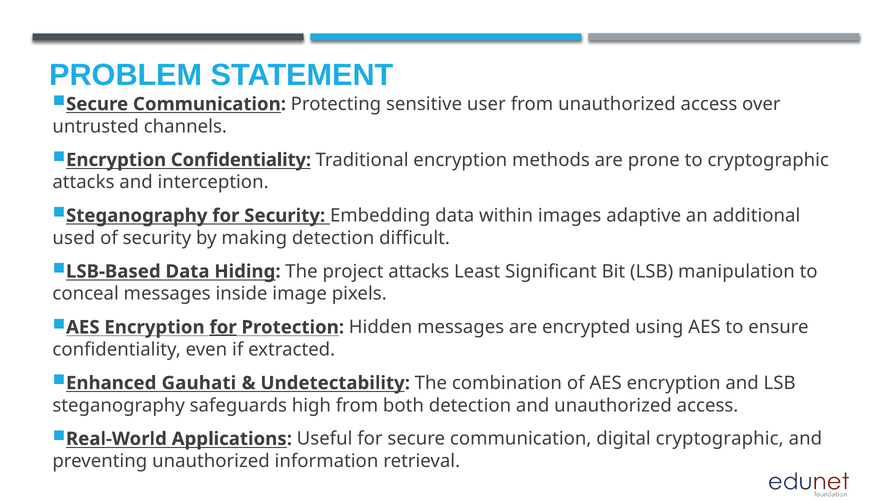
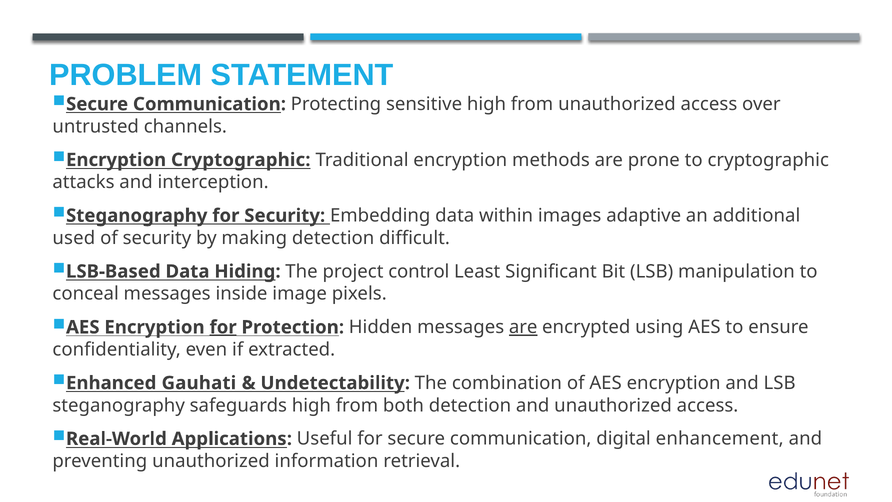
sensitive user: user -> high
Encryption Confidentiality: Confidentiality -> Cryptographic
project attacks: attacks -> control
are at (523, 327) underline: none -> present
digital cryptographic: cryptographic -> enhancement
